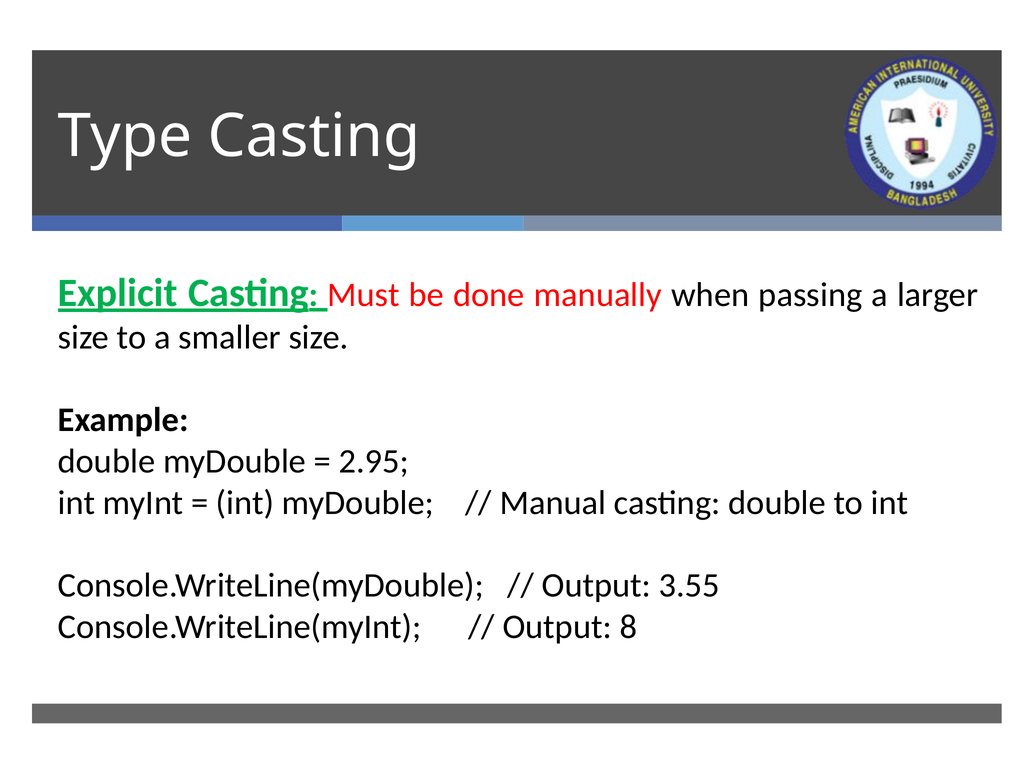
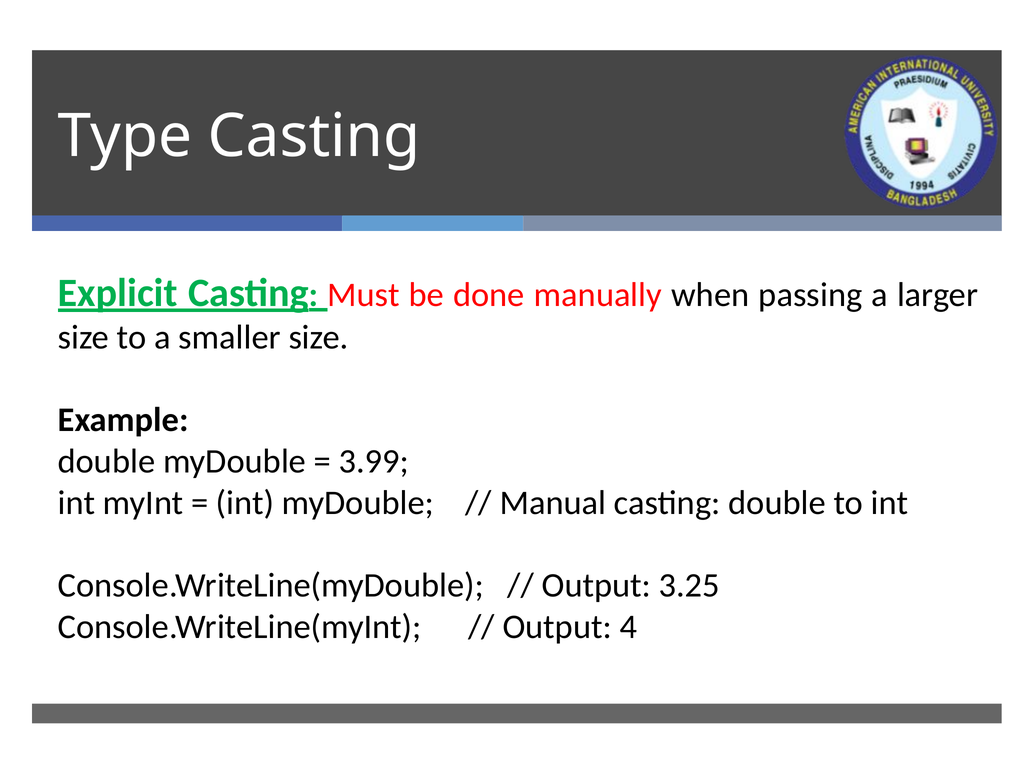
2.95: 2.95 -> 3.99
3.55: 3.55 -> 3.25
8: 8 -> 4
